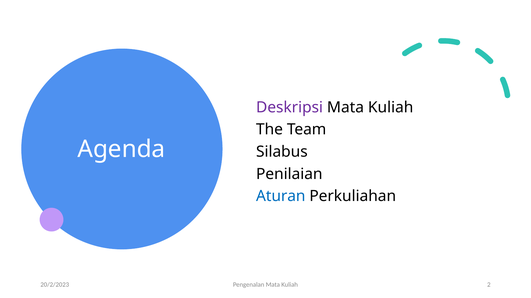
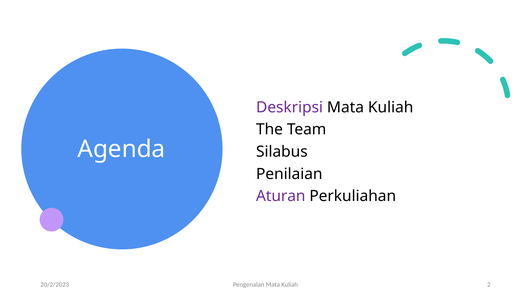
Aturan colour: blue -> purple
